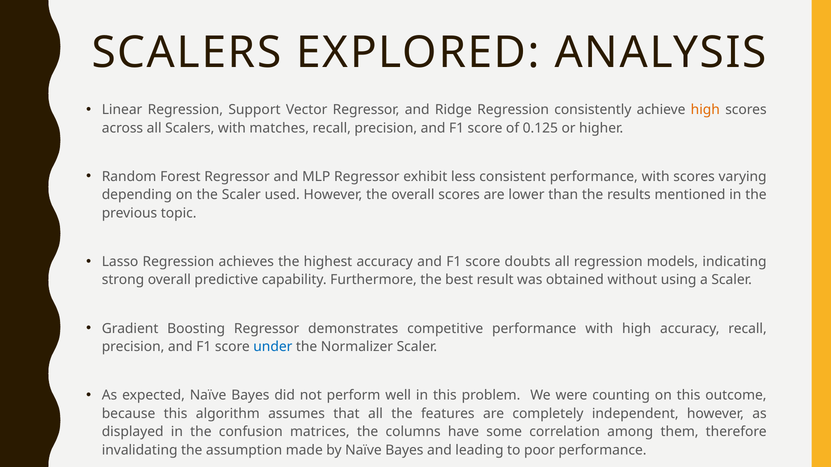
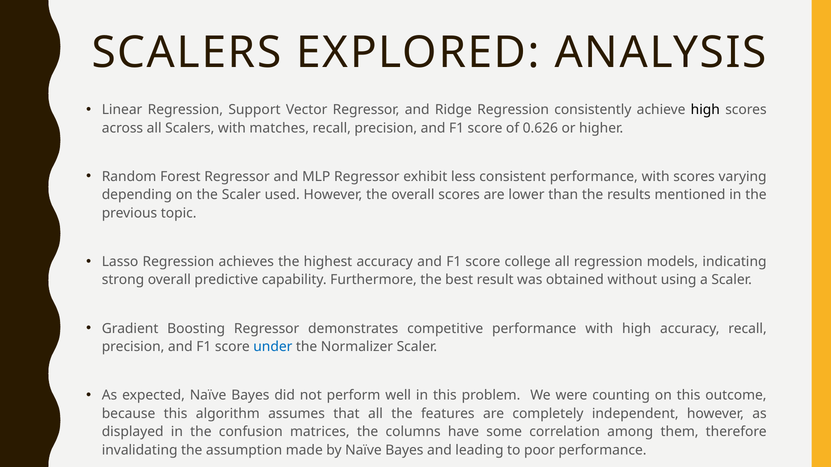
high at (705, 110) colour: orange -> black
0.125: 0.125 -> 0.626
doubts: doubts -> college
